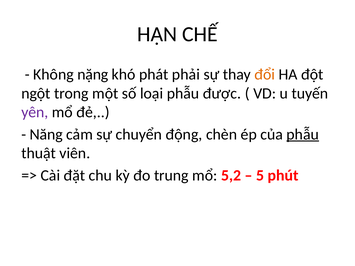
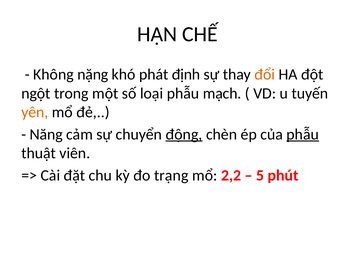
phải: phải -> định
được: được -> mạch
yên colour: purple -> orange
động underline: none -> present
trung: trung -> trạng
5,2: 5,2 -> 2,2
